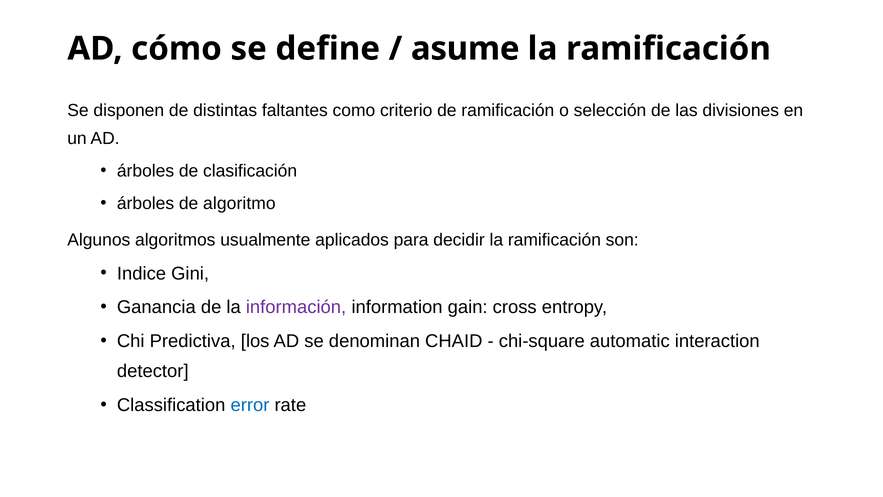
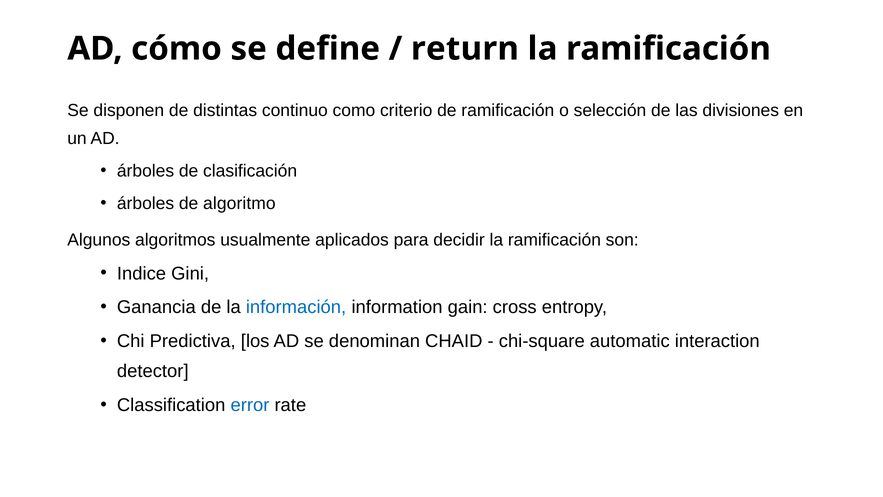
asume: asume -> return
faltantes: faltantes -> continuo
información colour: purple -> blue
